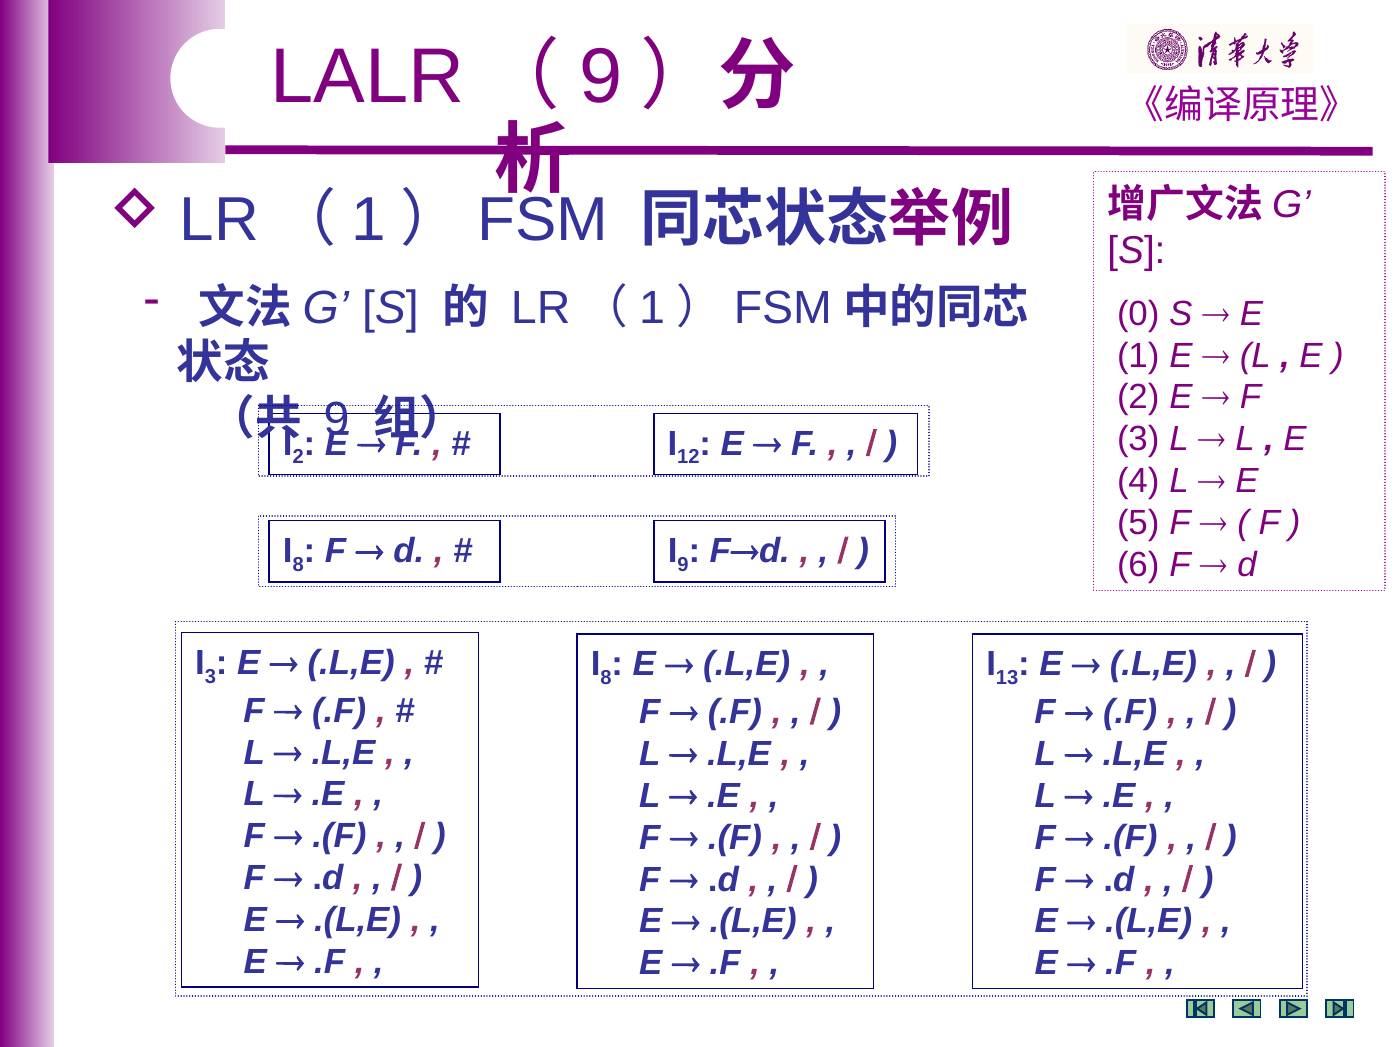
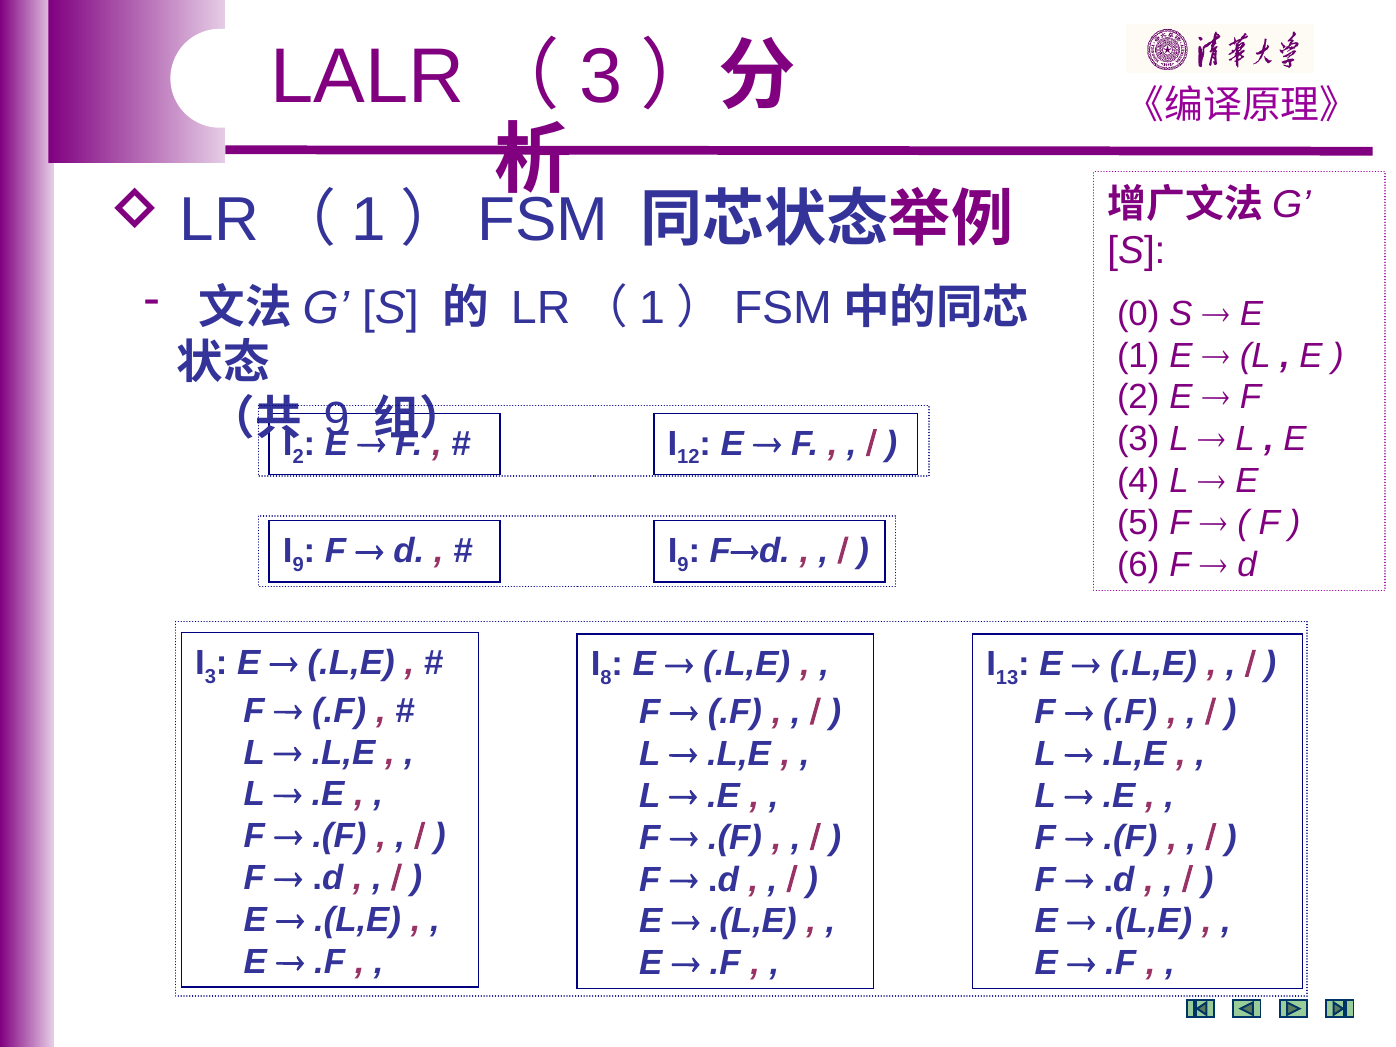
9 at (601, 77): 9 -> 3
8 at (298, 565): 8 -> 9
